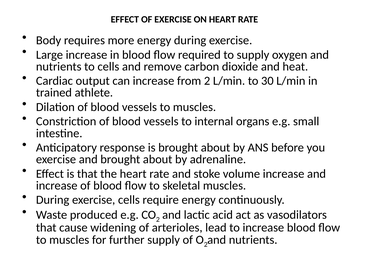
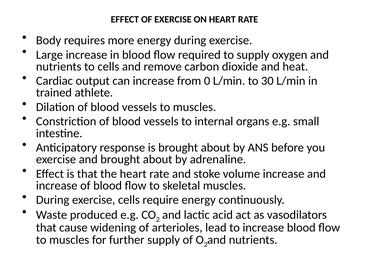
from 2: 2 -> 0
